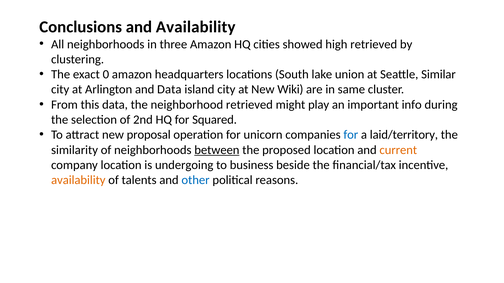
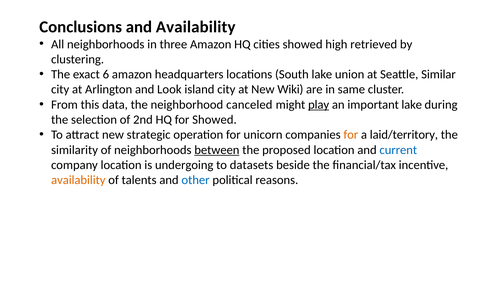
0: 0 -> 6
and Data: Data -> Look
neighborhood retrieved: retrieved -> canceled
play underline: none -> present
important info: info -> lake
for Squared: Squared -> Showed
proposal: proposal -> strategic
for at (351, 135) colour: blue -> orange
current colour: orange -> blue
business: business -> datasets
